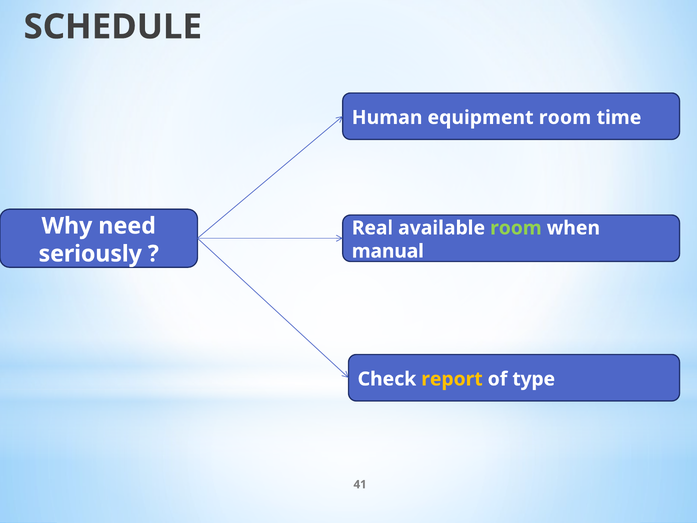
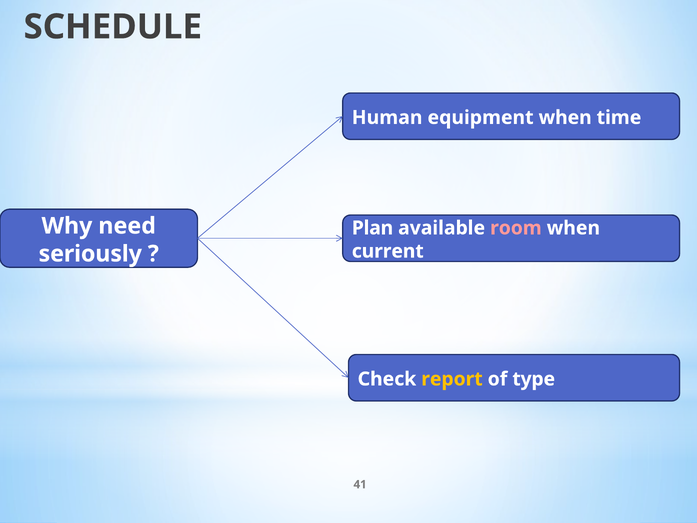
equipment room: room -> when
Real: Real -> Plan
room at (516, 228) colour: light green -> pink
manual: manual -> current
